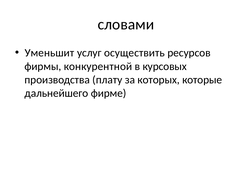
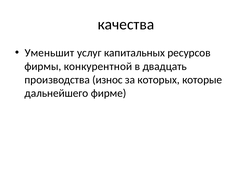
словами: словами -> качества
осуществить: осуществить -> капитальных
курсовых: курсовых -> двадцать
плату: плату -> износ
